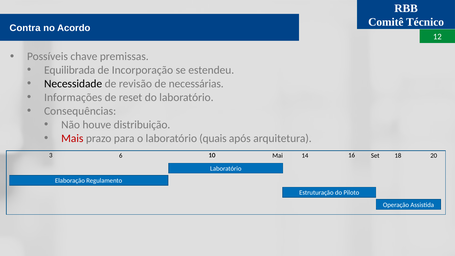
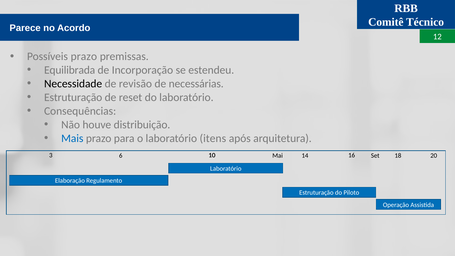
Contra: Contra -> Parece
Possíveis chave: chave -> prazo
Informações at (73, 97): Informações -> Estruturação
Mais colour: red -> blue
quais: quais -> itens
